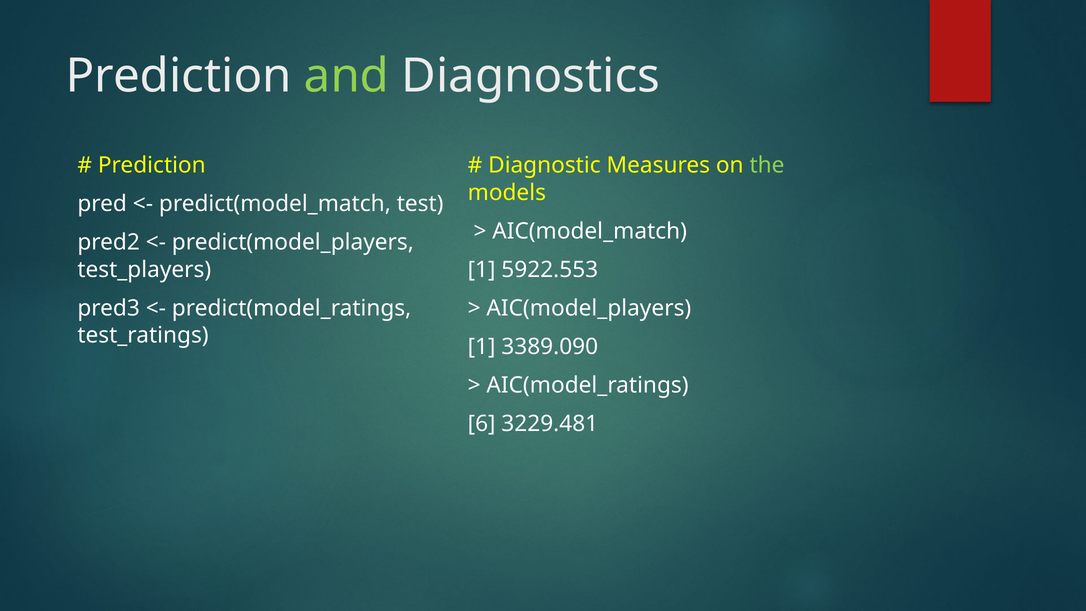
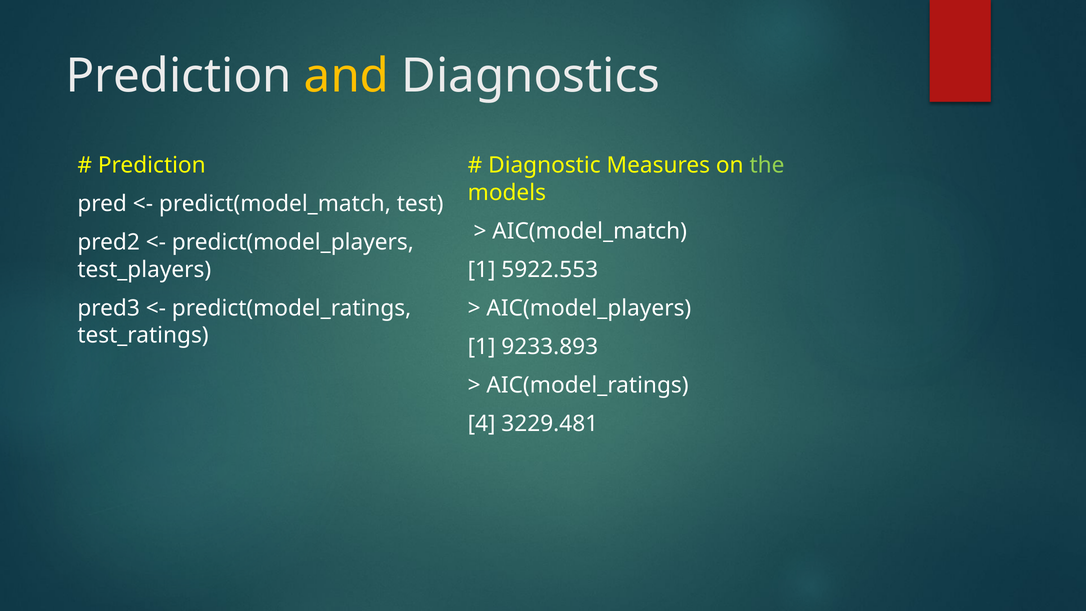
and colour: light green -> yellow
3389.090: 3389.090 -> 9233.893
6: 6 -> 4
